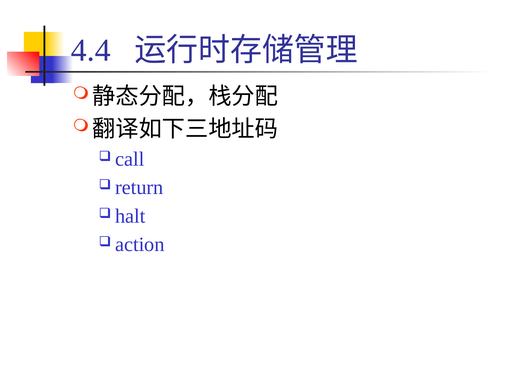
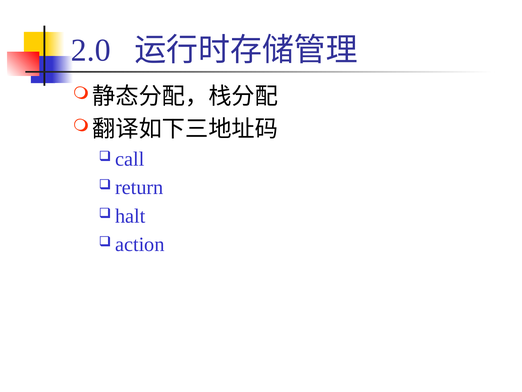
4.4: 4.4 -> 2.0
